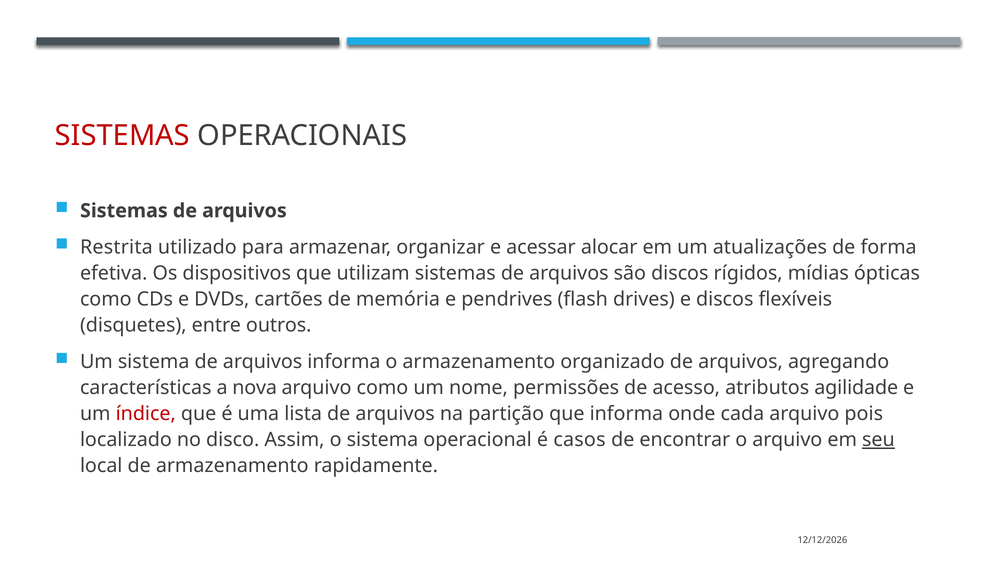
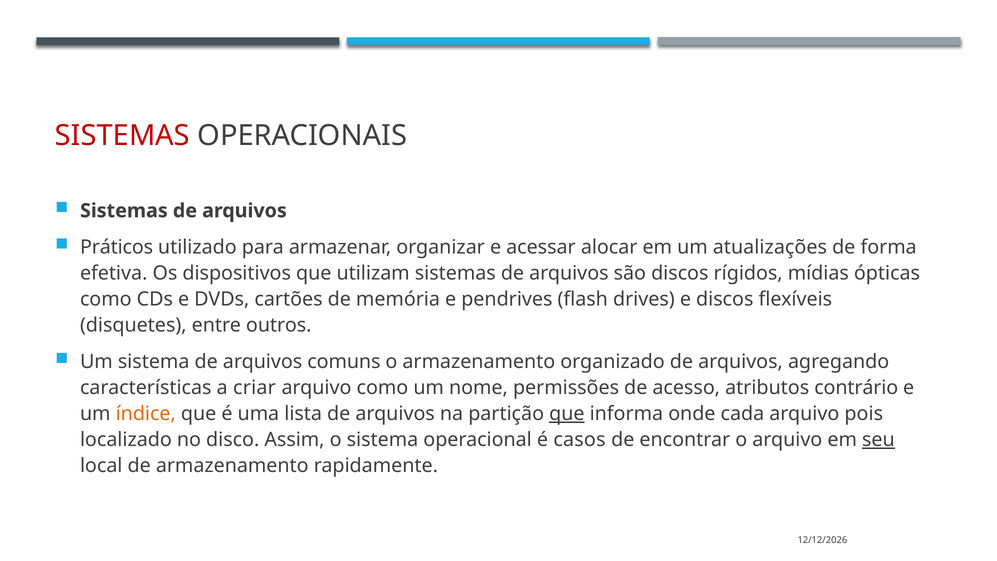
Restrita: Restrita -> Práticos
arquivos informa: informa -> comuns
nova: nova -> criar
agilidade: agilidade -> contrário
índice colour: red -> orange
que at (567, 414) underline: none -> present
